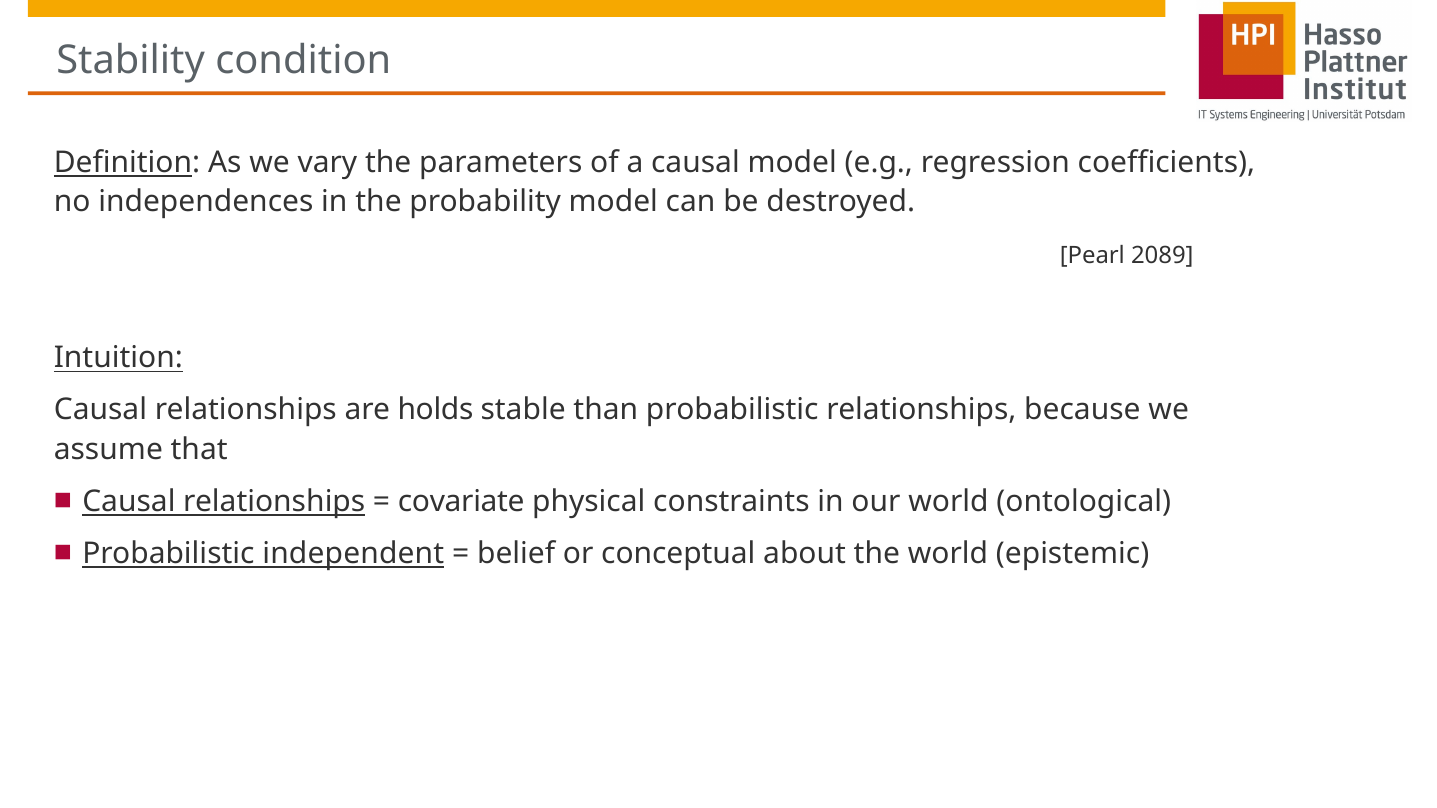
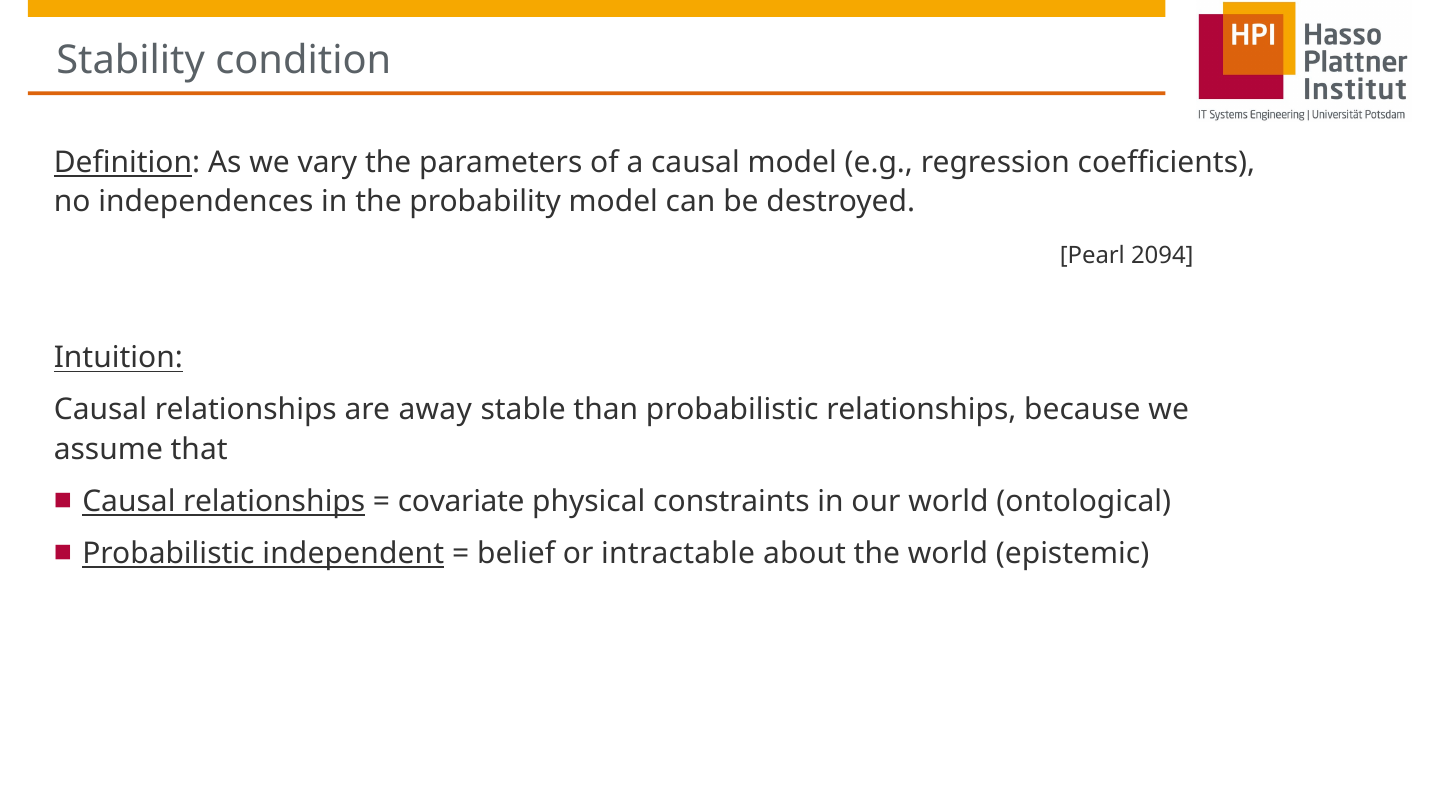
2089: 2089 -> 2094
holds: holds -> away
conceptual: conceptual -> intractable
